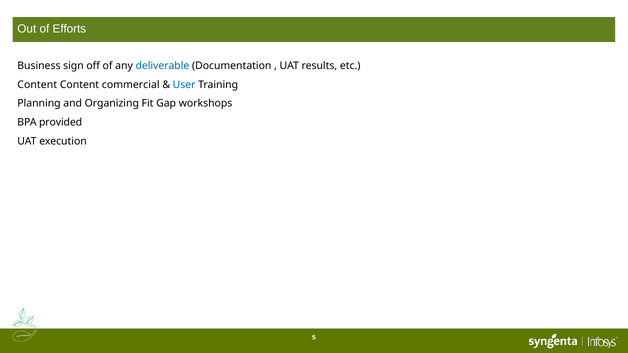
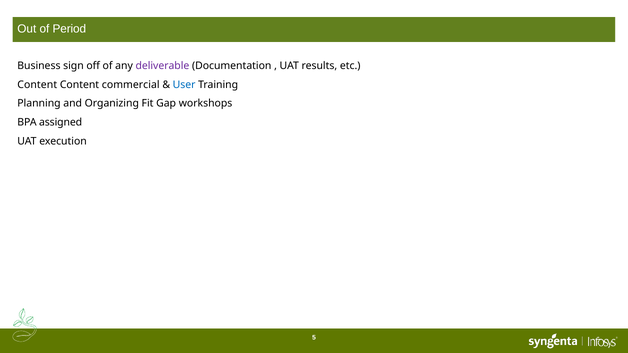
Efforts: Efforts -> Period
deliverable colour: blue -> purple
provided: provided -> assigned
